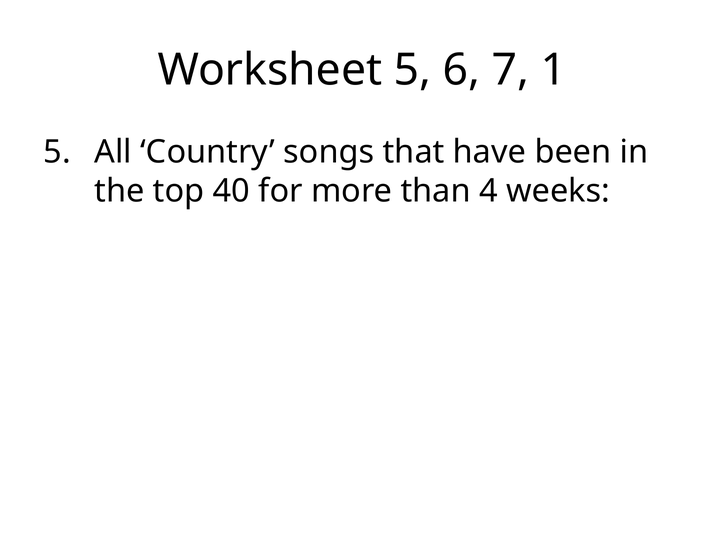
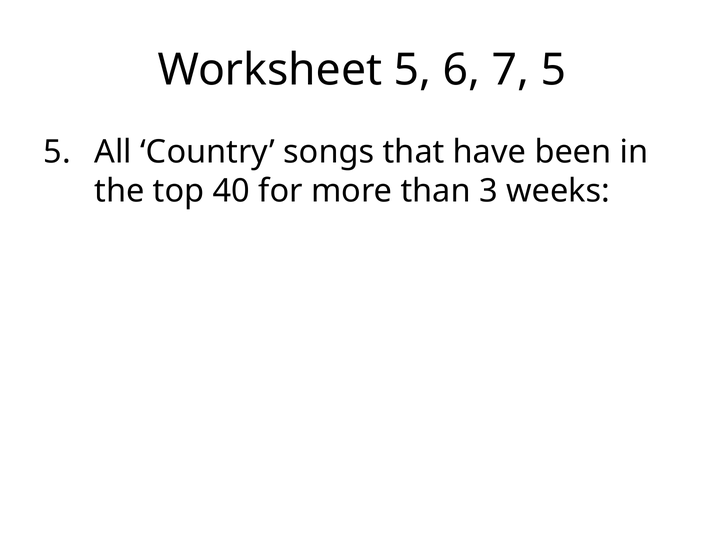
7 1: 1 -> 5
4: 4 -> 3
